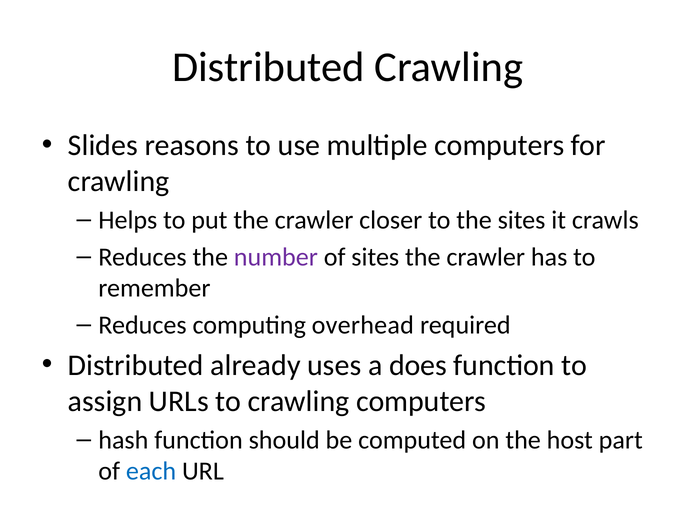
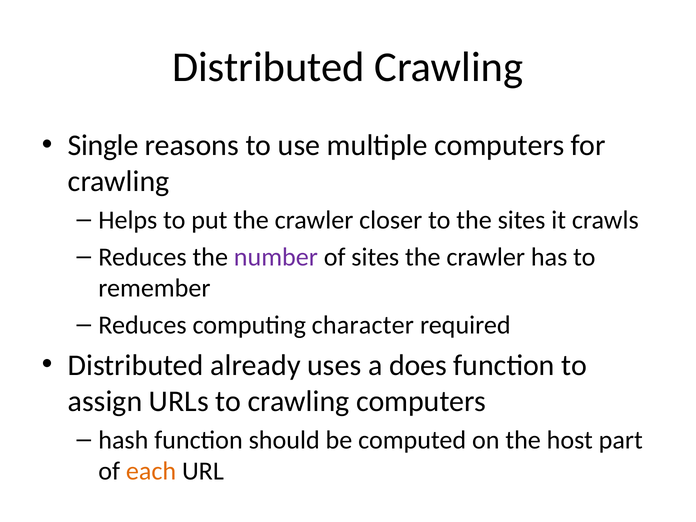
Slides: Slides -> Single
overhead: overhead -> character
each colour: blue -> orange
